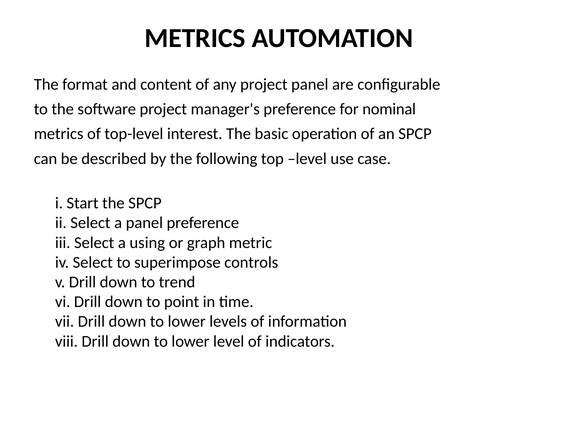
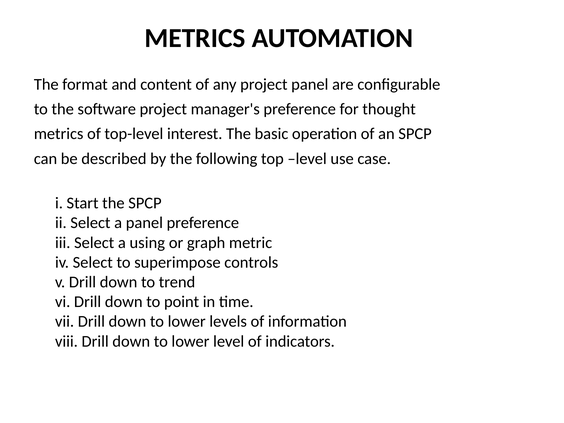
nominal: nominal -> thought
